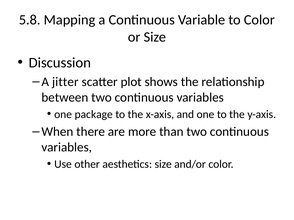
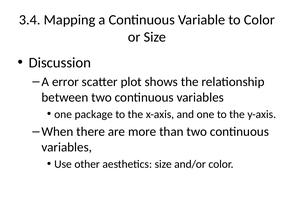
5.8: 5.8 -> 3.4
jitter: jitter -> error
